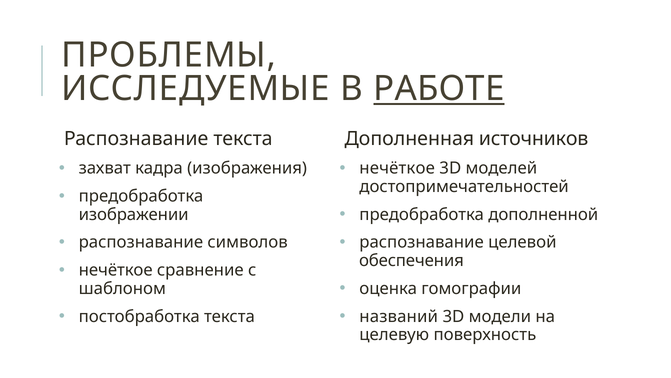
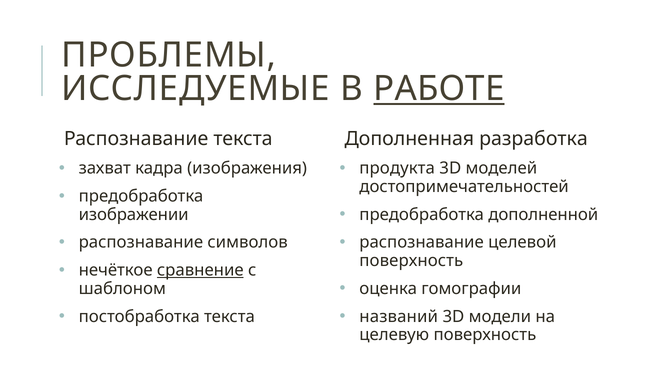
источников: источников -> разработка
нечёткое at (397, 168): нечёткое -> продукта
обеспечения at (411, 260): обеспечения -> поверхность
сравнение underline: none -> present
